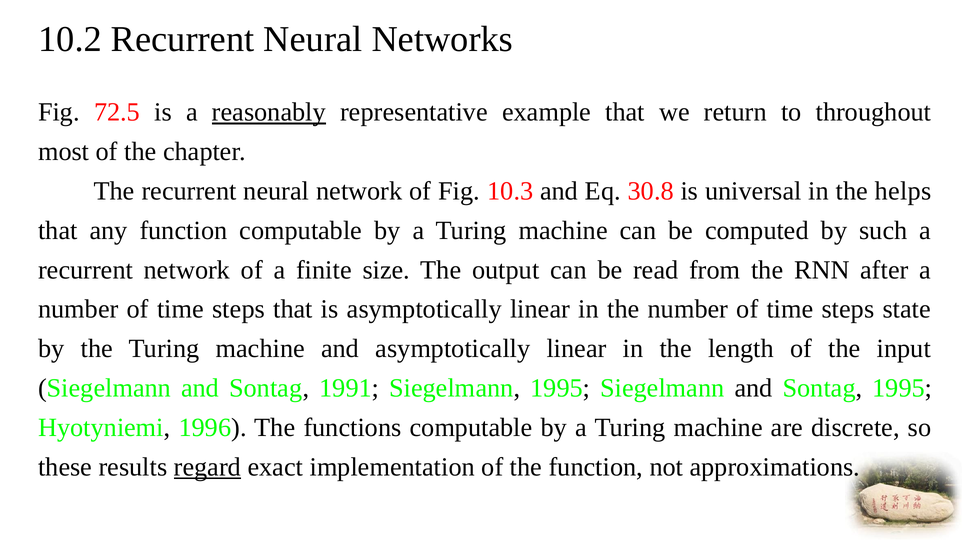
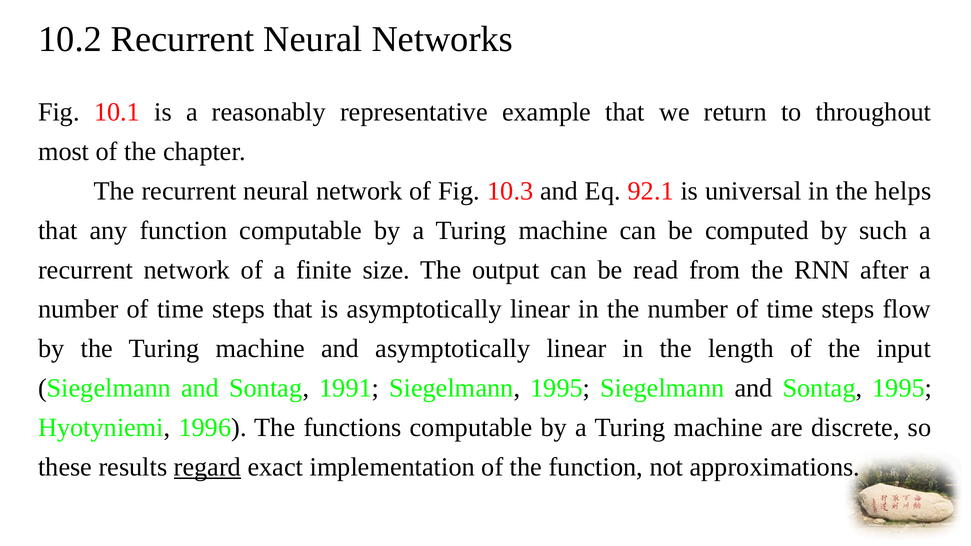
72.5: 72.5 -> 10.1
reasonably underline: present -> none
30.8: 30.8 -> 92.1
state: state -> flow
